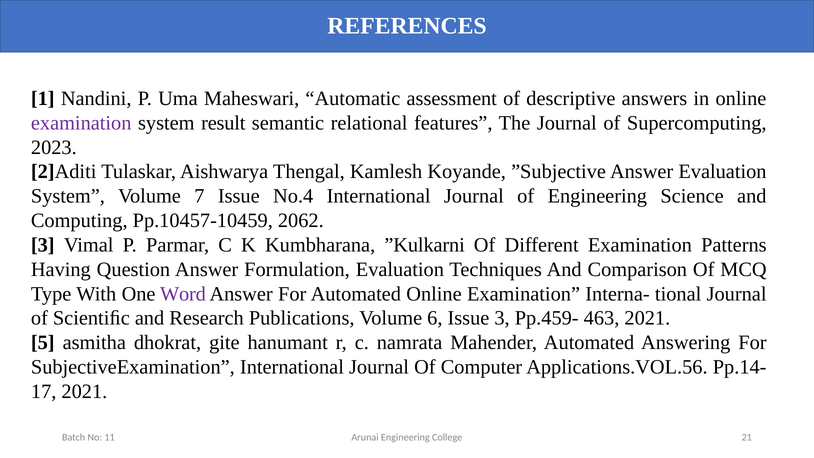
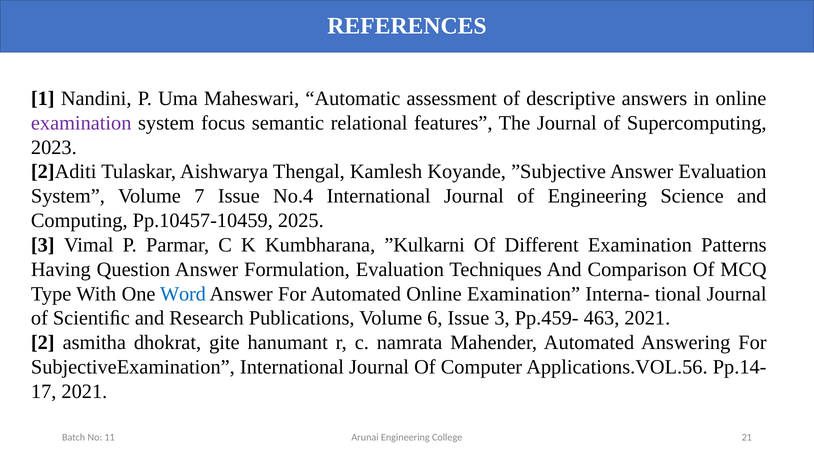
result: result -> focus
2062: 2062 -> 2025
Word colour: purple -> blue
5: 5 -> 2
